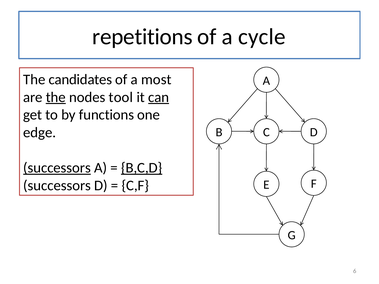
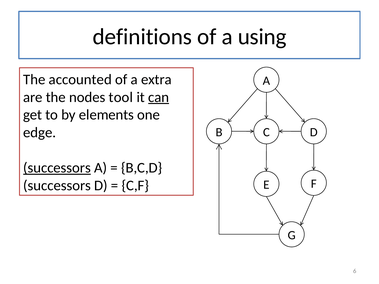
repetitions: repetitions -> definitions
cycle: cycle -> using
candidates: candidates -> accounted
most: most -> extra
the at (56, 97) underline: present -> none
functions: functions -> elements
B,C,D underline: present -> none
